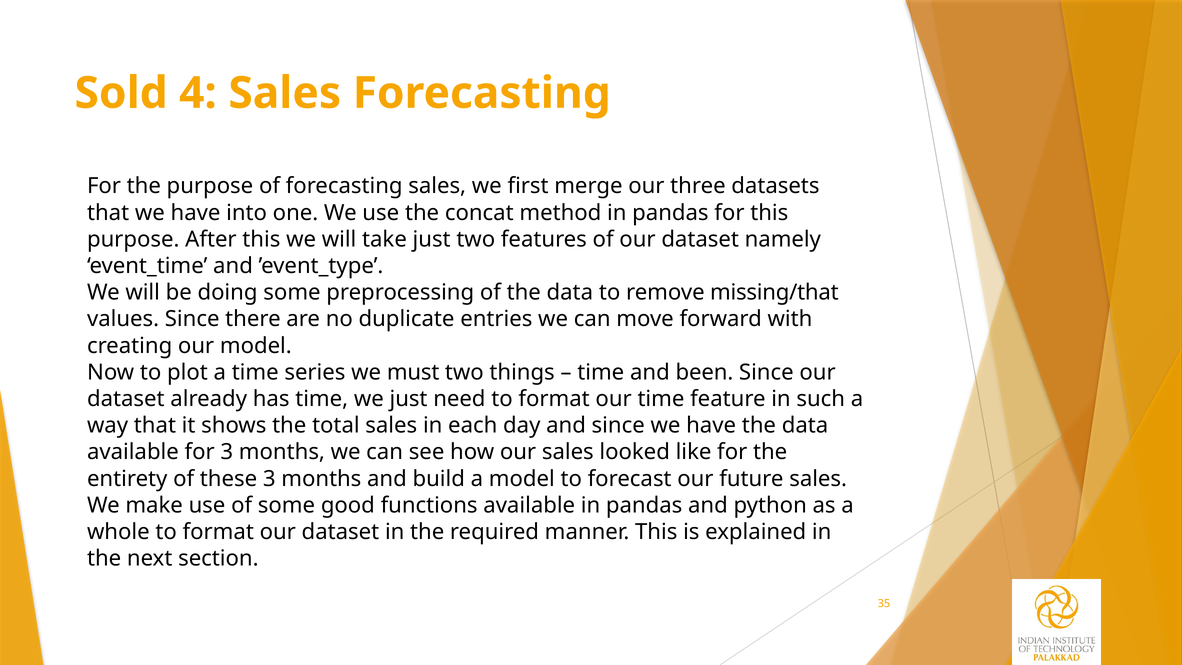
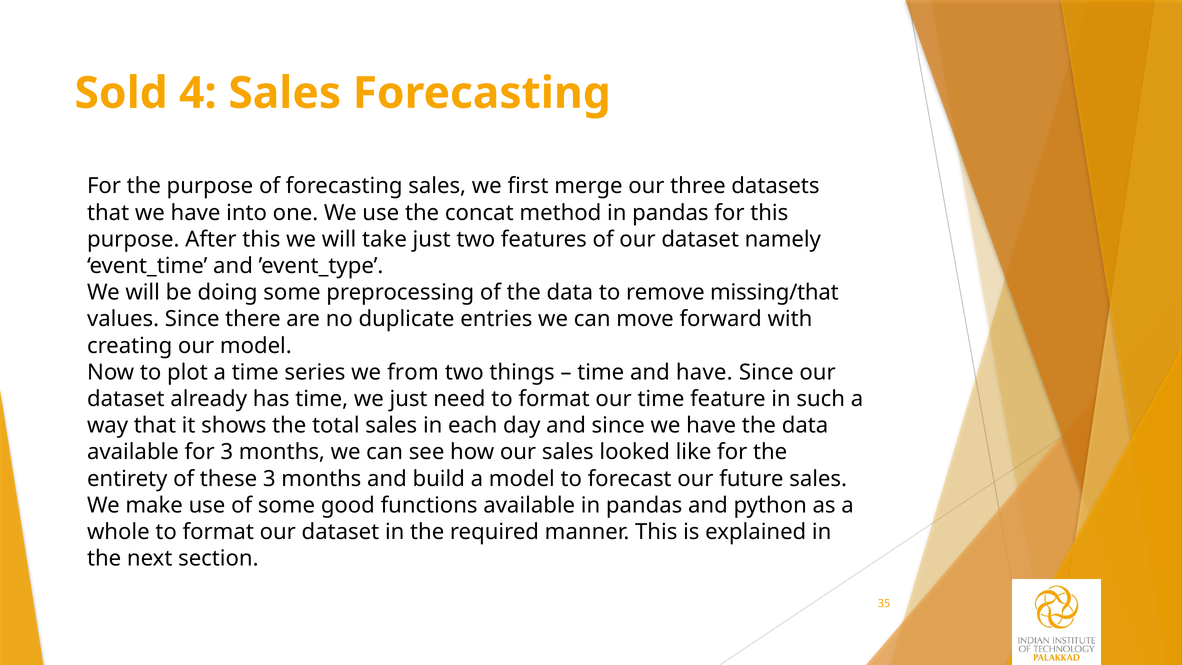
must: must -> from
and been: been -> have
